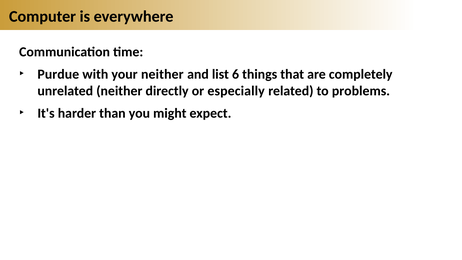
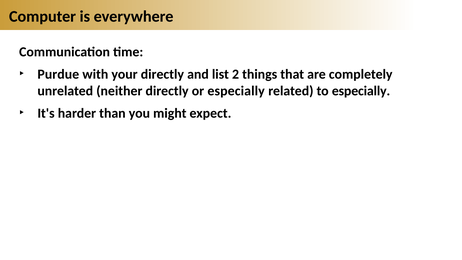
your neither: neither -> directly
6: 6 -> 2
to problems: problems -> especially
